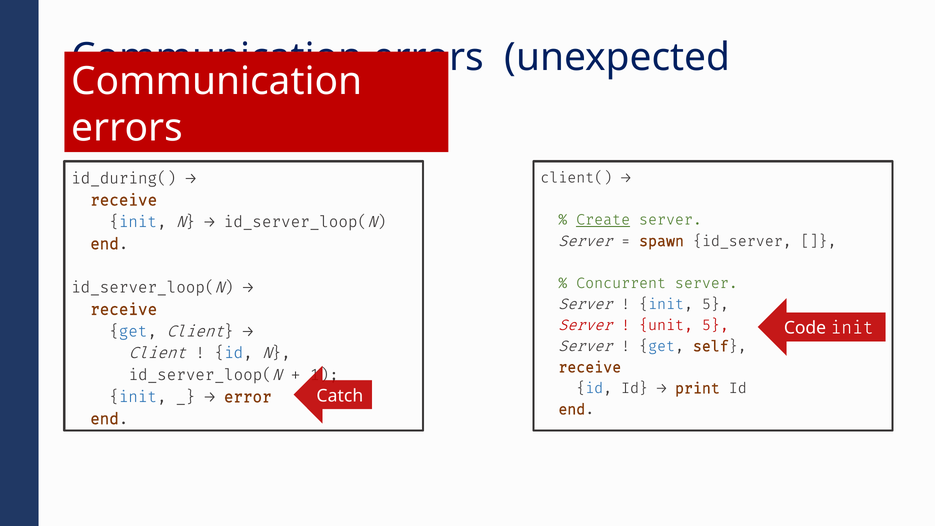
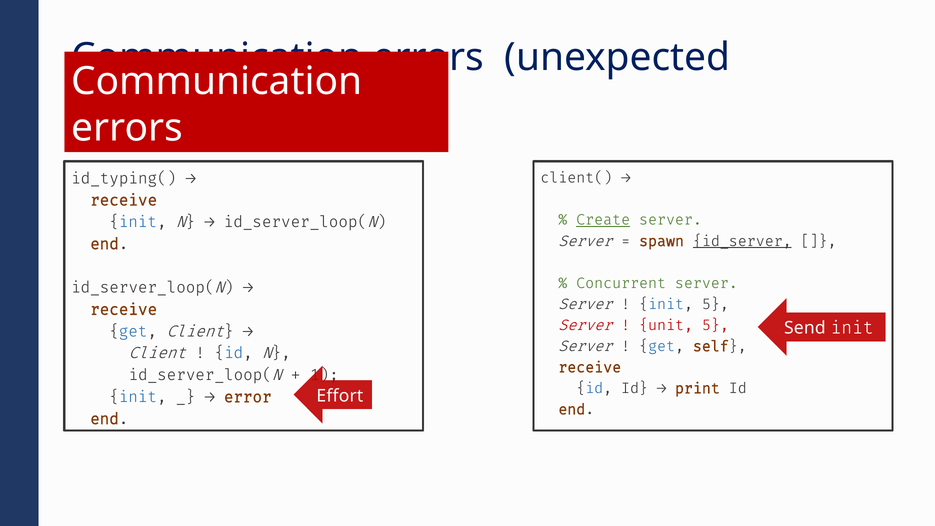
id_during(: id_during( -> id_typing(
id_server underline: none -> present
Code: Code -> Send
Catch: Catch -> Effort
